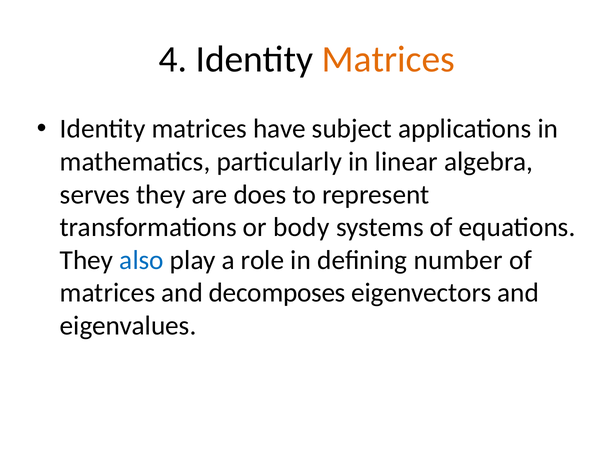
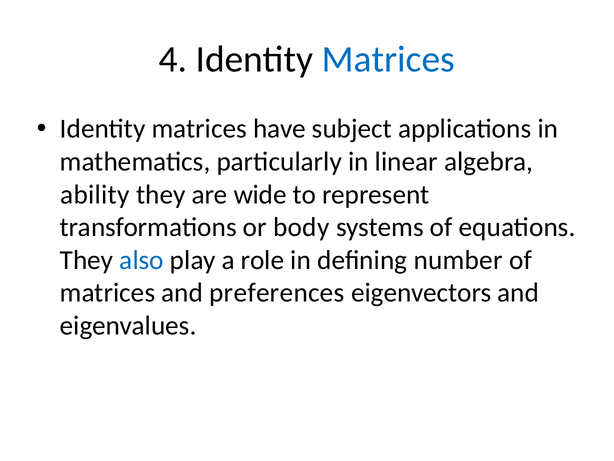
Matrices at (388, 59) colour: orange -> blue
serves: serves -> ability
does: does -> wide
decomposes: decomposes -> preferences
